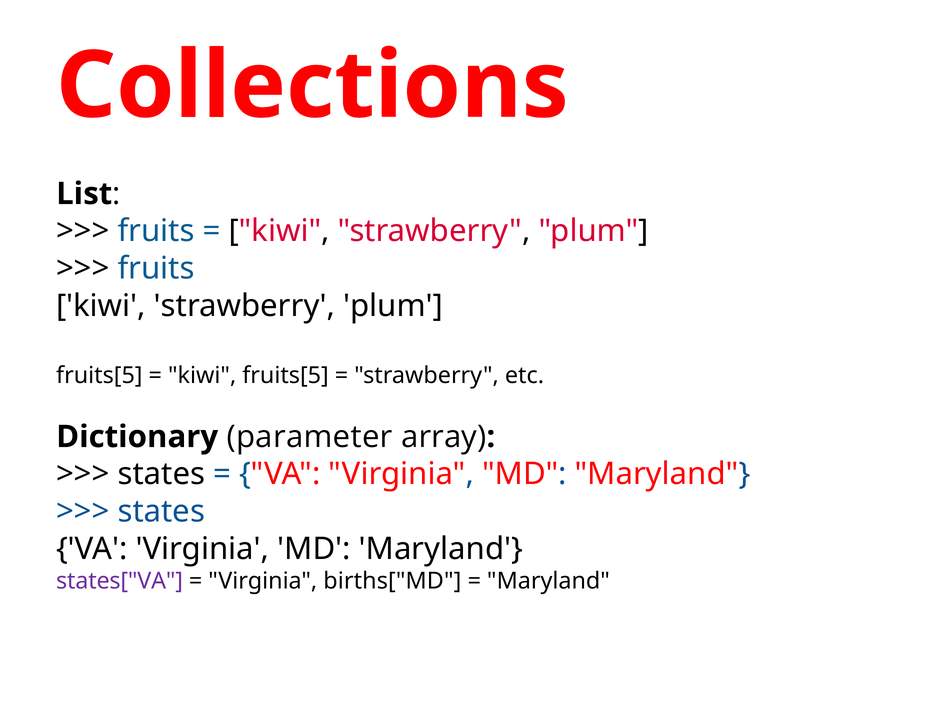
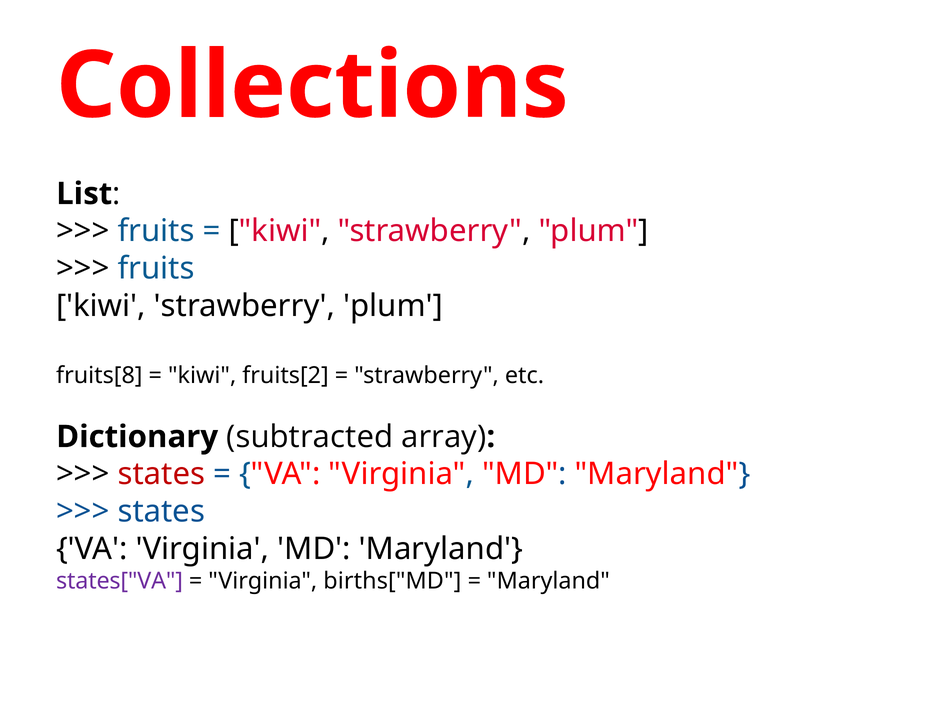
fruits[5 at (99, 376): fruits[5 -> fruits[8
kiwi fruits[5: fruits[5 -> fruits[2
parameter: parameter -> subtracted
states at (161, 474) colour: black -> red
